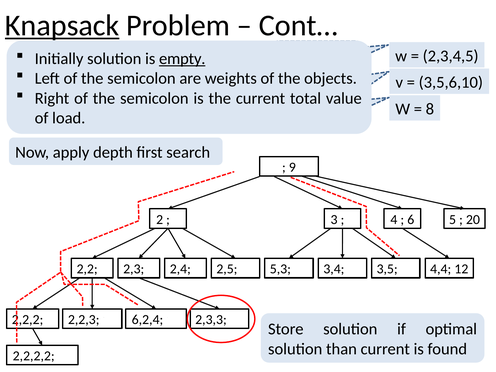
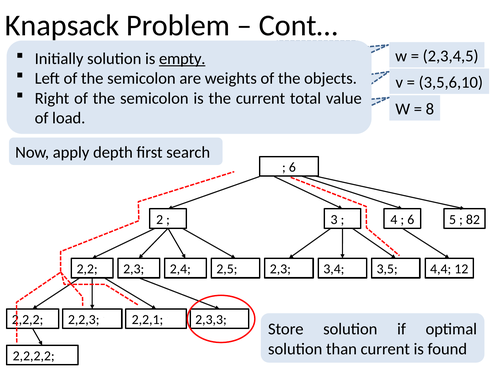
Knapsack at (62, 25) underline: present -> none
9 at (292, 167): 9 -> 6
20: 20 -> 82
5,3 at (280, 269): 5,3 -> 2,3
6,2,4: 6,2,4 -> 2,2,1
